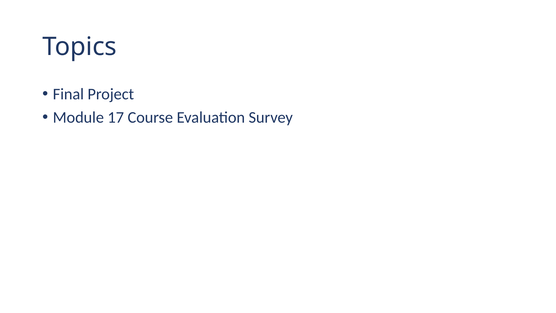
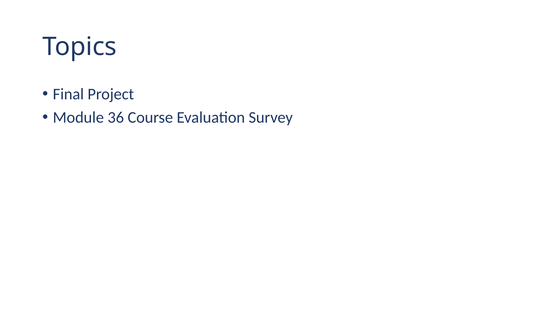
17: 17 -> 36
